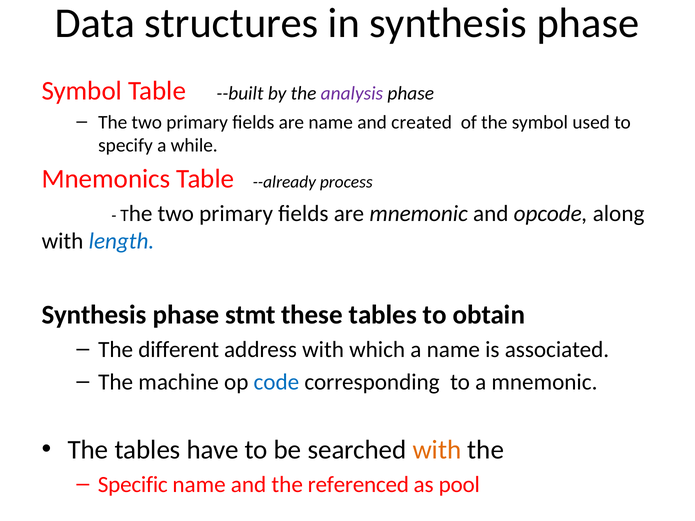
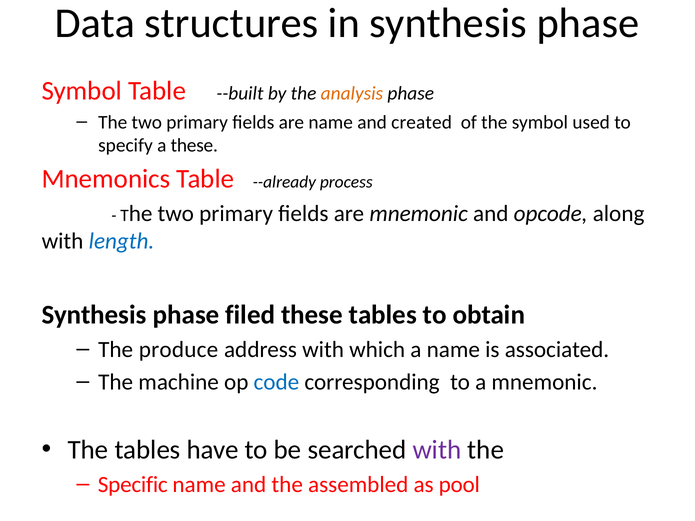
analysis colour: purple -> orange
a while: while -> these
stmt: stmt -> filed
different: different -> produce
with at (437, 450) colour: orange -> purple
referenced: referenced -> assembled
